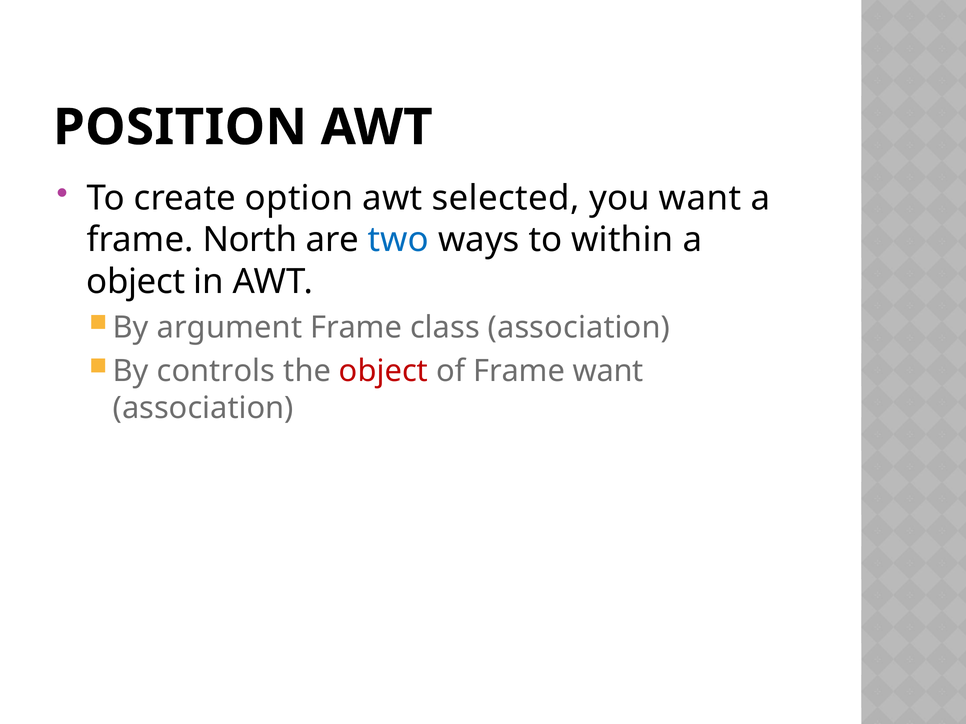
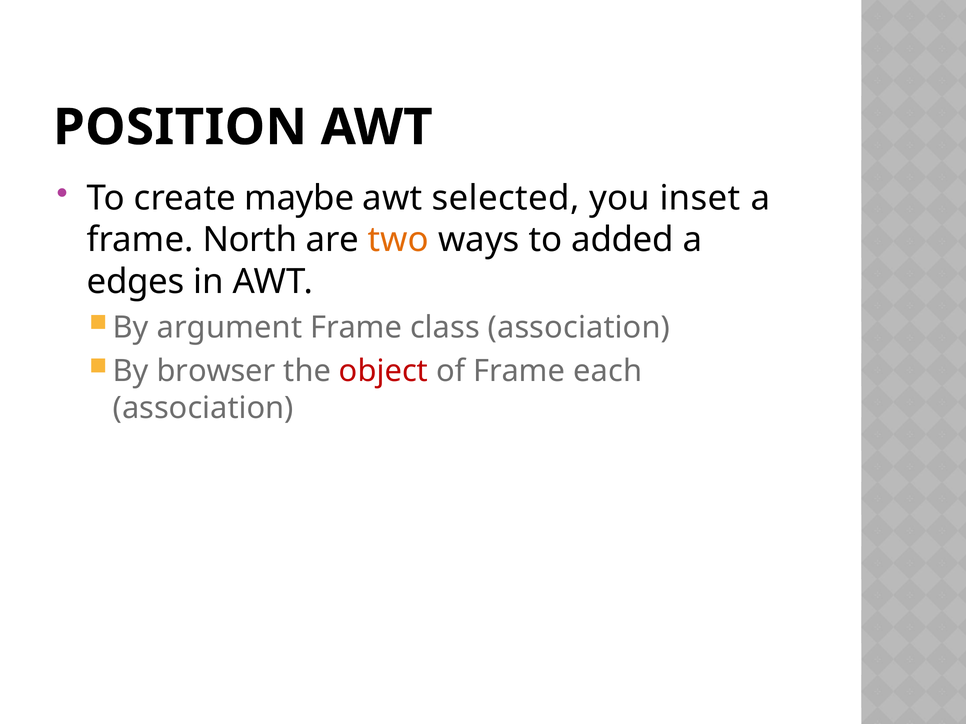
option: option -> maybe
you want: want -> inset
two colour: blue -> orange
within: within -> added
object at (136, 282): object -> edges
controls: controls -> browser
Frame want: want -> each
